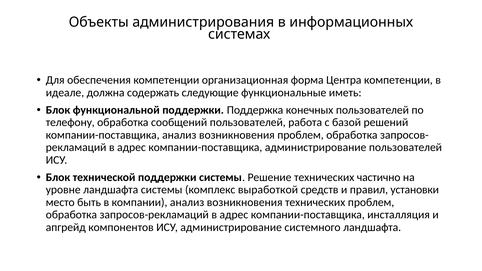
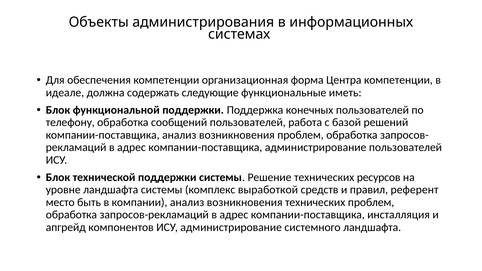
частично: частично -> ресурсов
установки: установки -> референт
